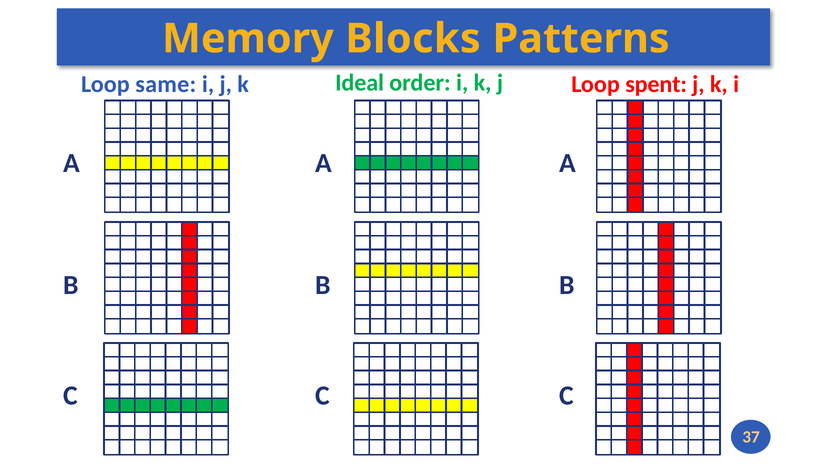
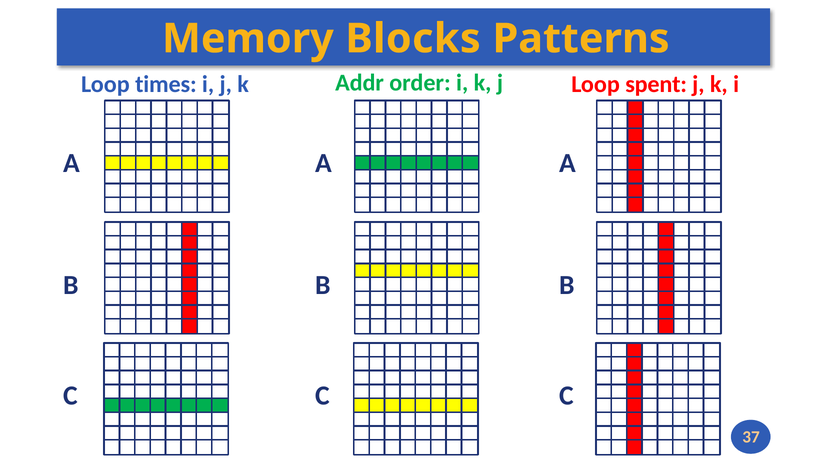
Ideal: Ideal -> Addr
same: same -> times
